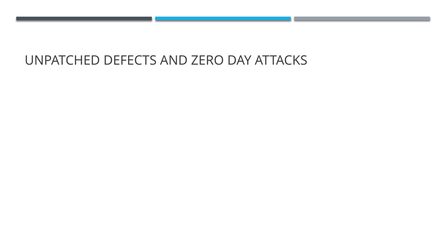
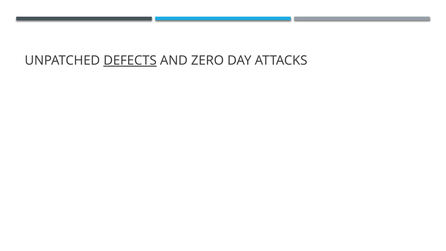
DEFECTS underline: none -> present
